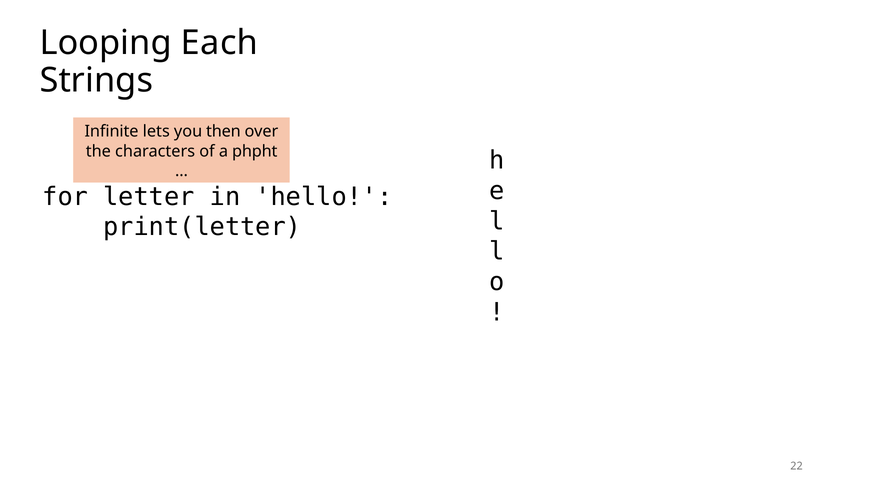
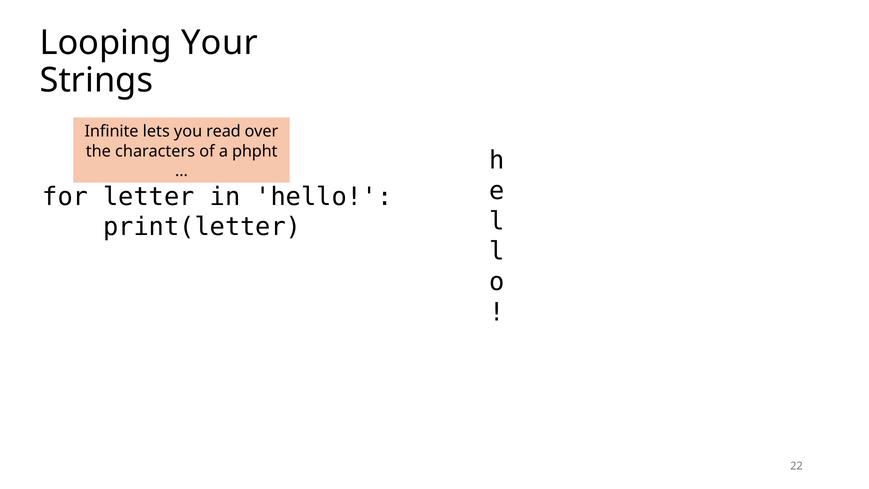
Each: Each -> Your
then: then -> read
